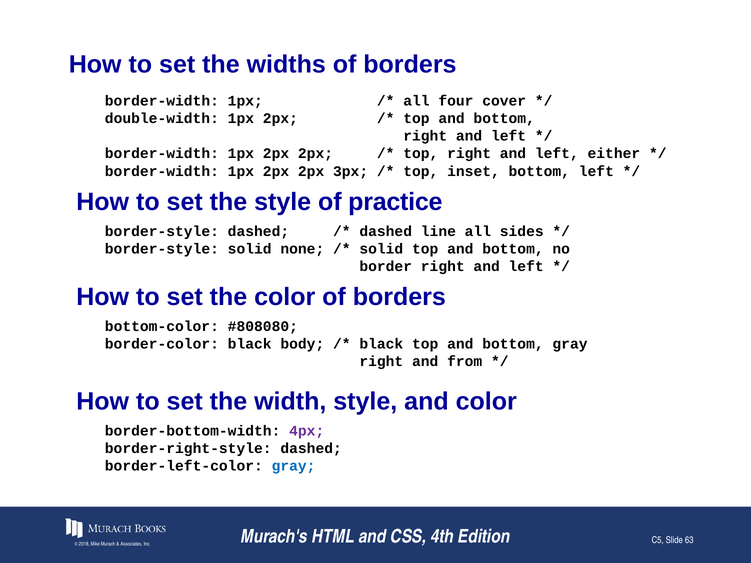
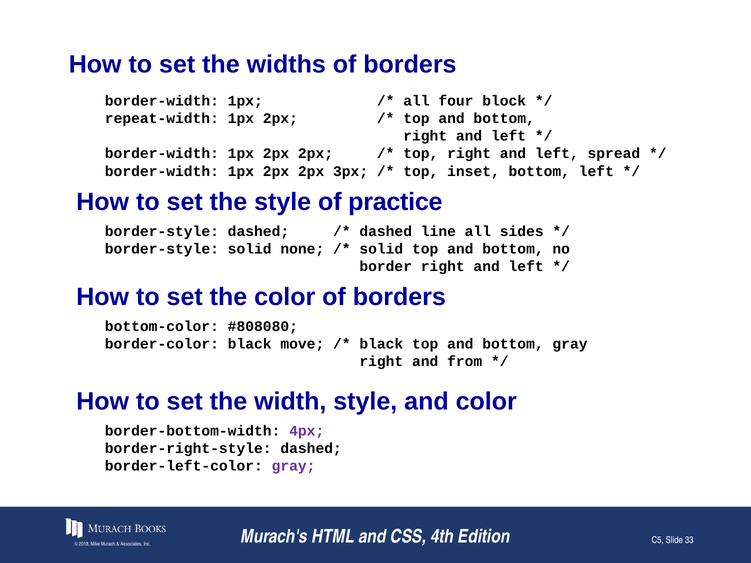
cover: cover -> block
double-width: double-width -> repeat-width
either: either -> spread
body: body -> move
gray at (294, 466) colour: blue -> purple
63: 63 -> 33
